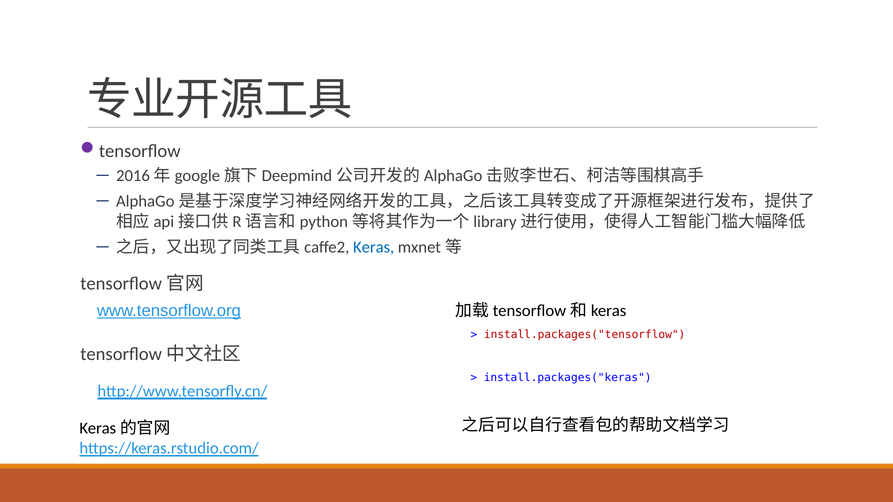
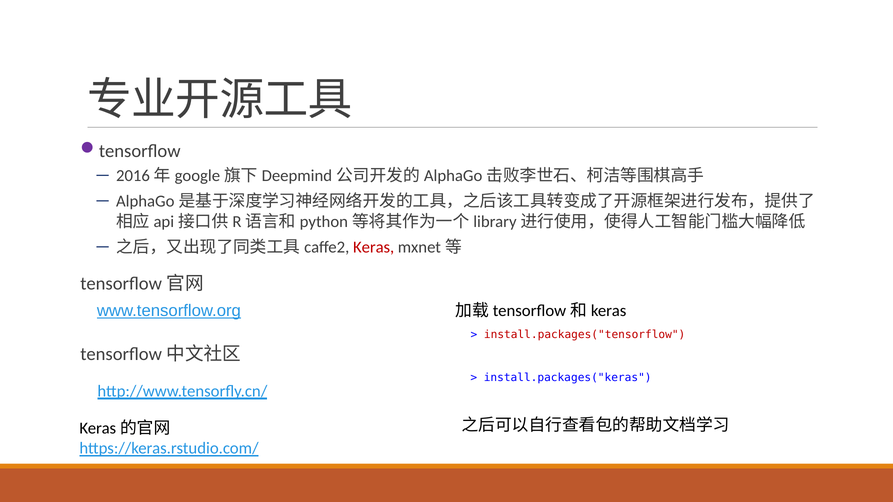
Keras colour: blue -> red
